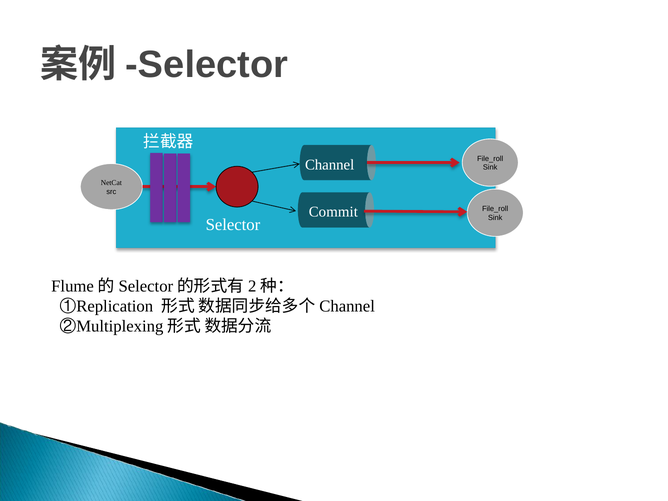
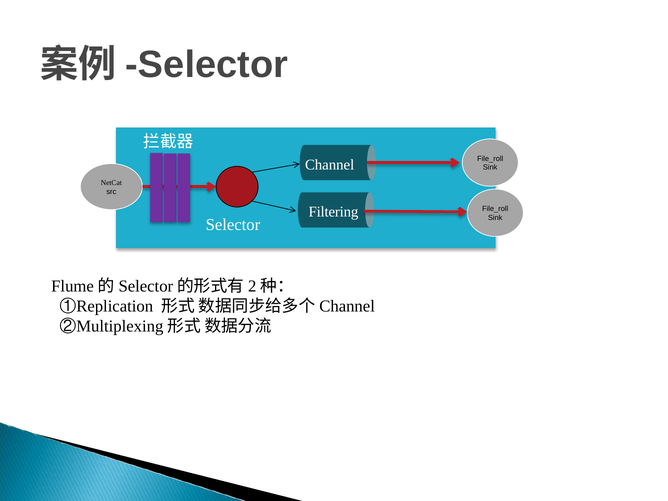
Commit: Commit -> Filtering
